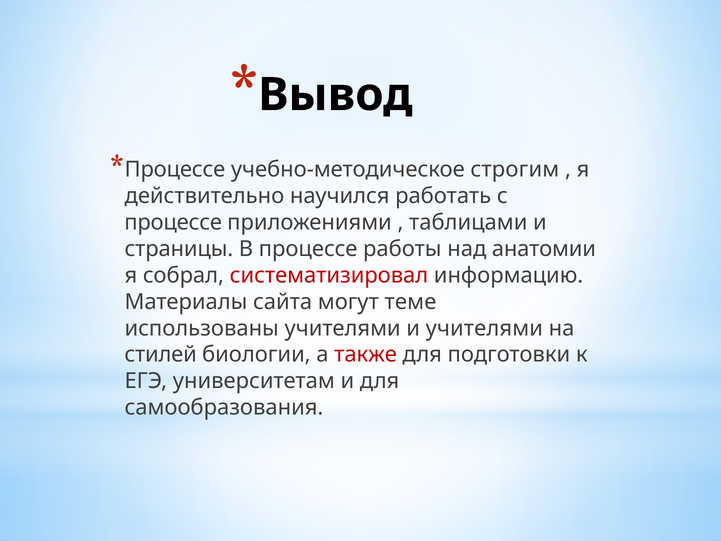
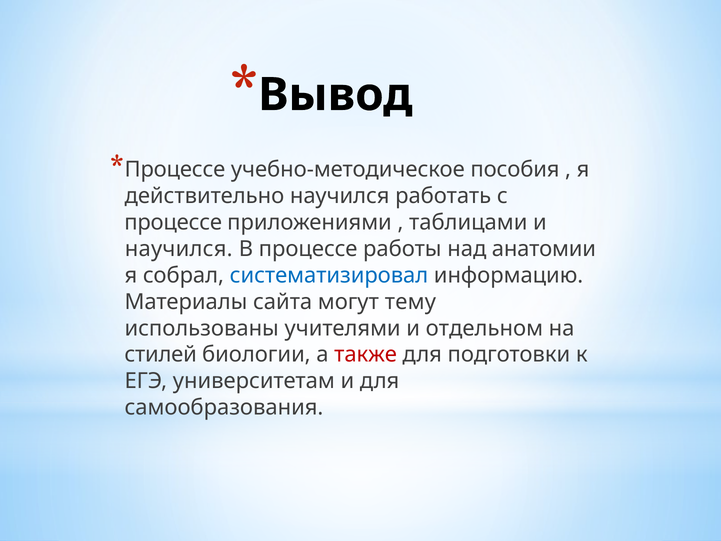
строгим: строгим -> пособия
страницы at (179, 249): страницы -> научился
систематизировал colour: red -> blue
теме: теме -> тему
и учителями: учителями -> отдельном
